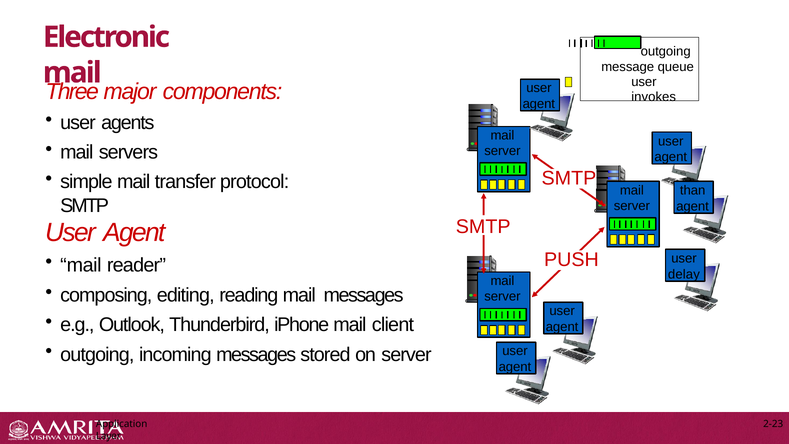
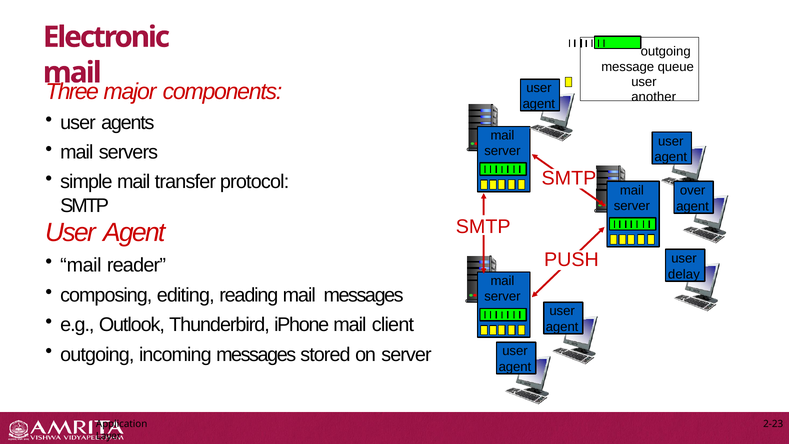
invokes: invokes -> another
than: than -> over
